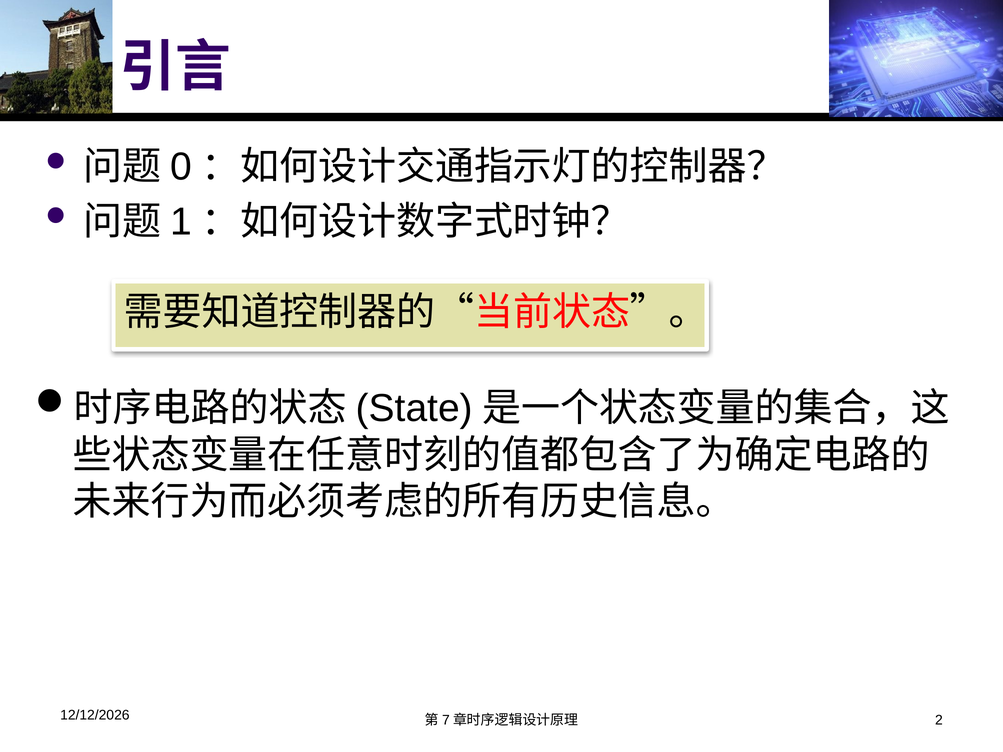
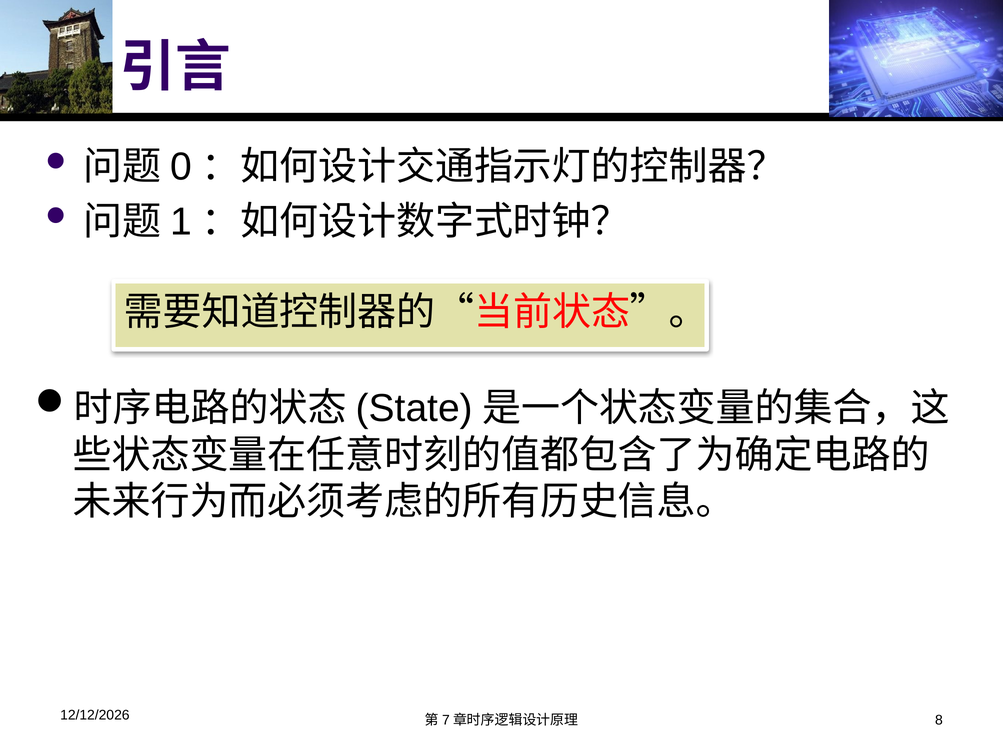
2: 2 -> 8
